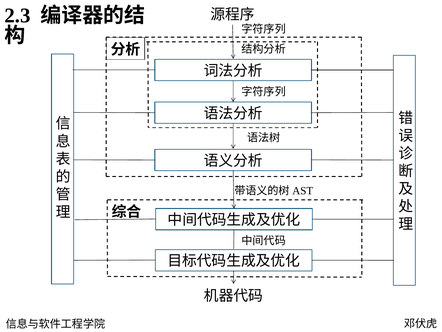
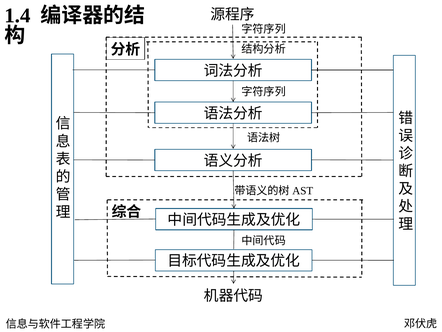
2.3: 2.3 -> 1.4
